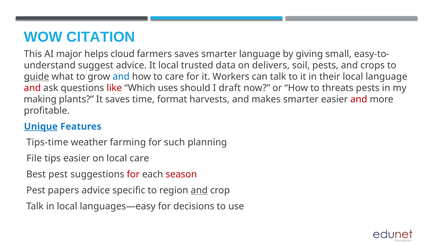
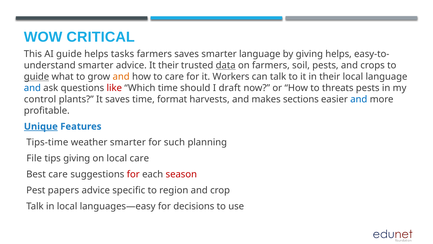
CITATION: CITATION -> CRITICAL
AI major: major -> guide
cloud: cloud -> tasks
giving small: small -> helps
suggest at (96, 65): suggest -> smarter
It local: local -> their
data underline: none -> present
on delivers: delivers -> farmers
and at (121, 77) colour: blue -> orange
and at (32, 88) colour: red -> blue
Which uses: uses -> time
making: making -> control
makes smarter: smarter -> sections
and at (359, 99) colour: red -> blue
weather farming: farming -> smarter
tips easier: easier -> giving
Best pest: pest -> care
and at (199, 190) underline: present -> none
